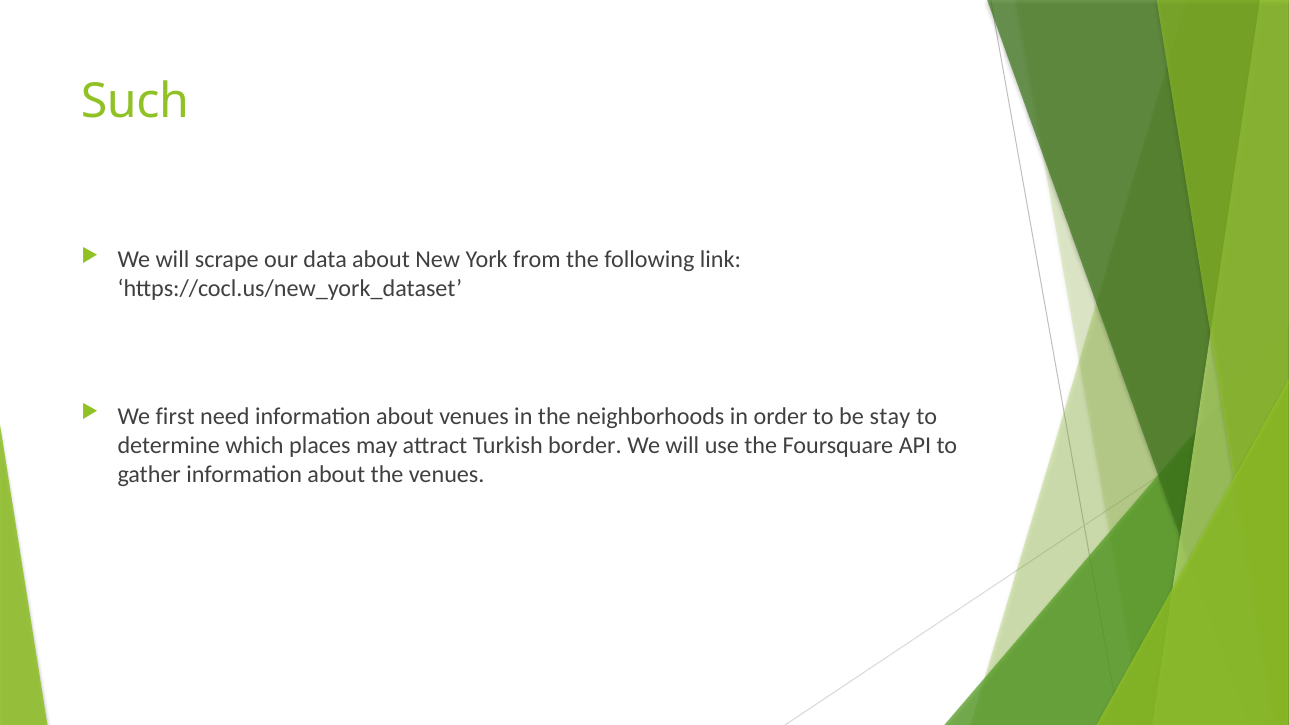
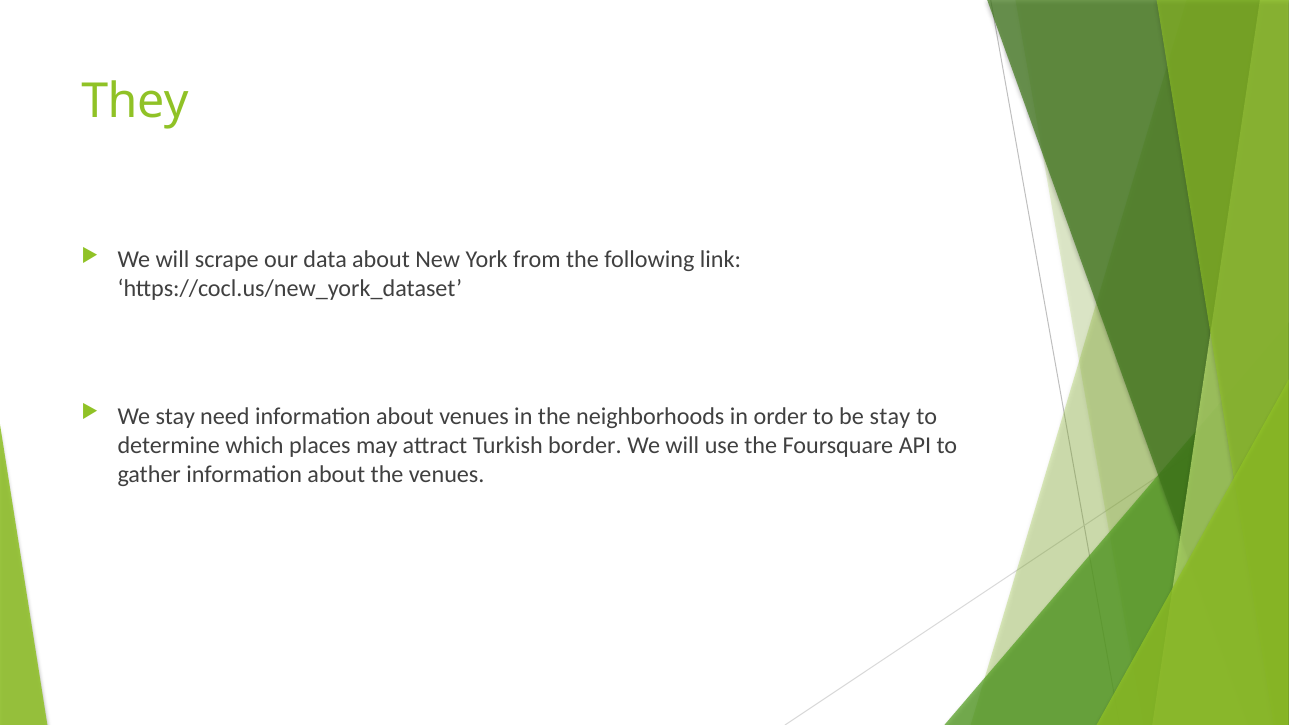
Such: Such -> They
We first: first -> stay
